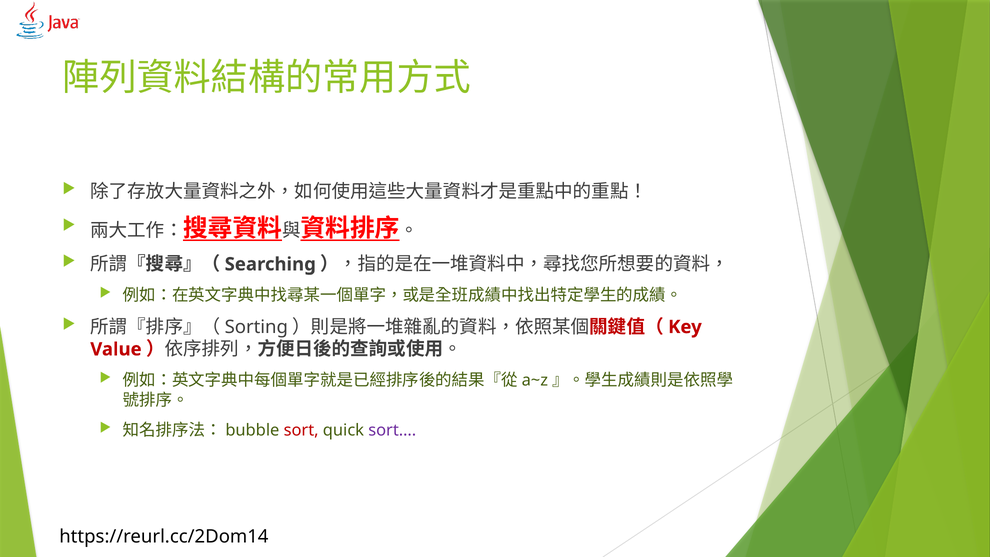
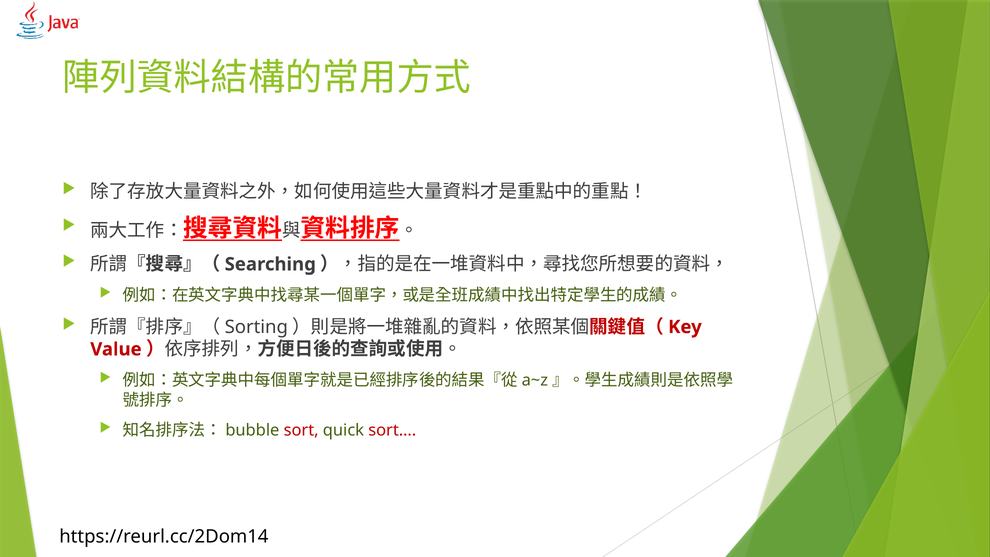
sort… colour: purple -> red
